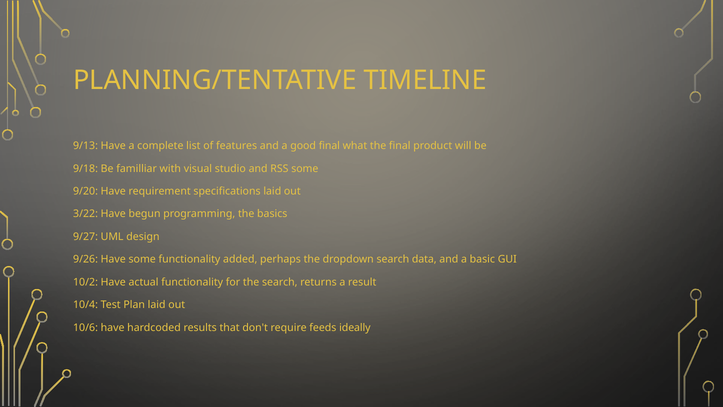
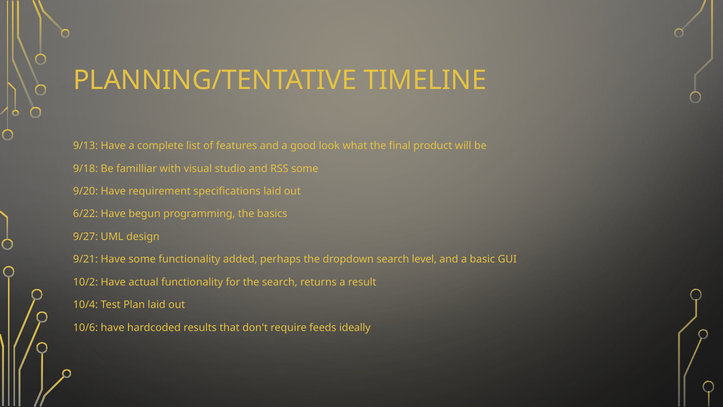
good final: final -> look
3/22: 3/22 -> 6/22
9/26: 9/26 -> 9/21
data: data -> level
